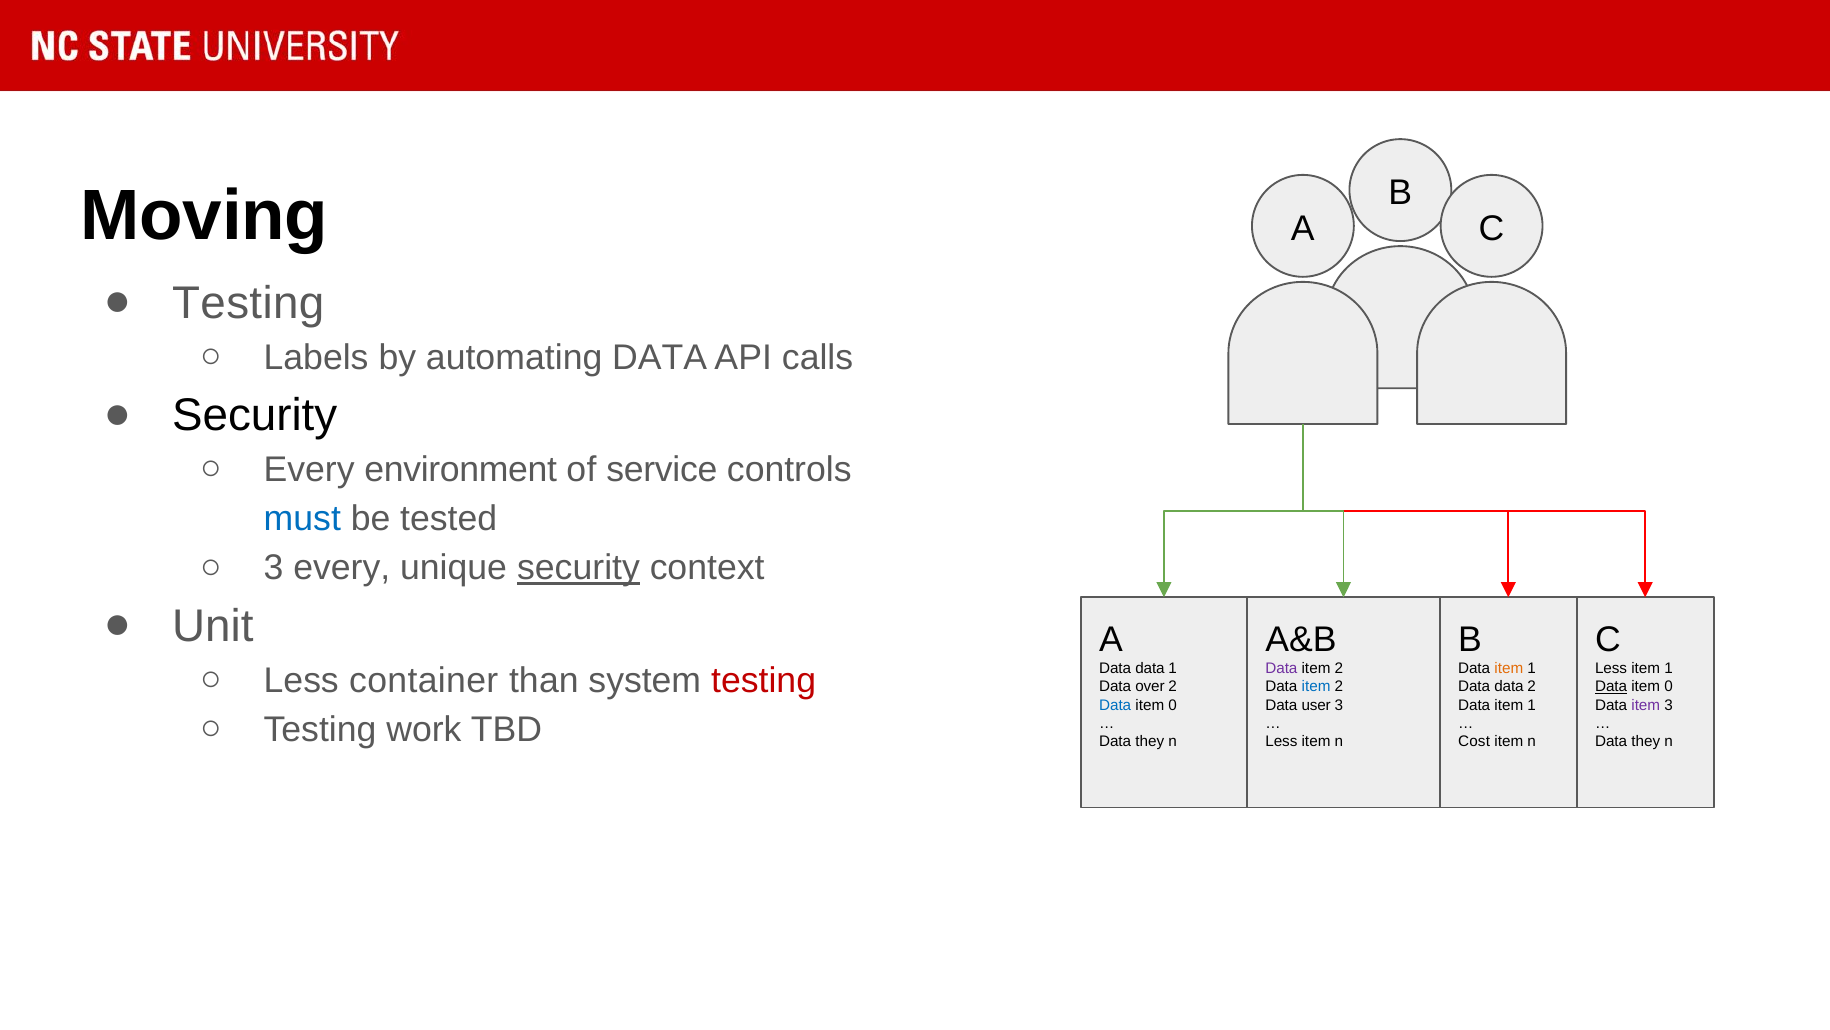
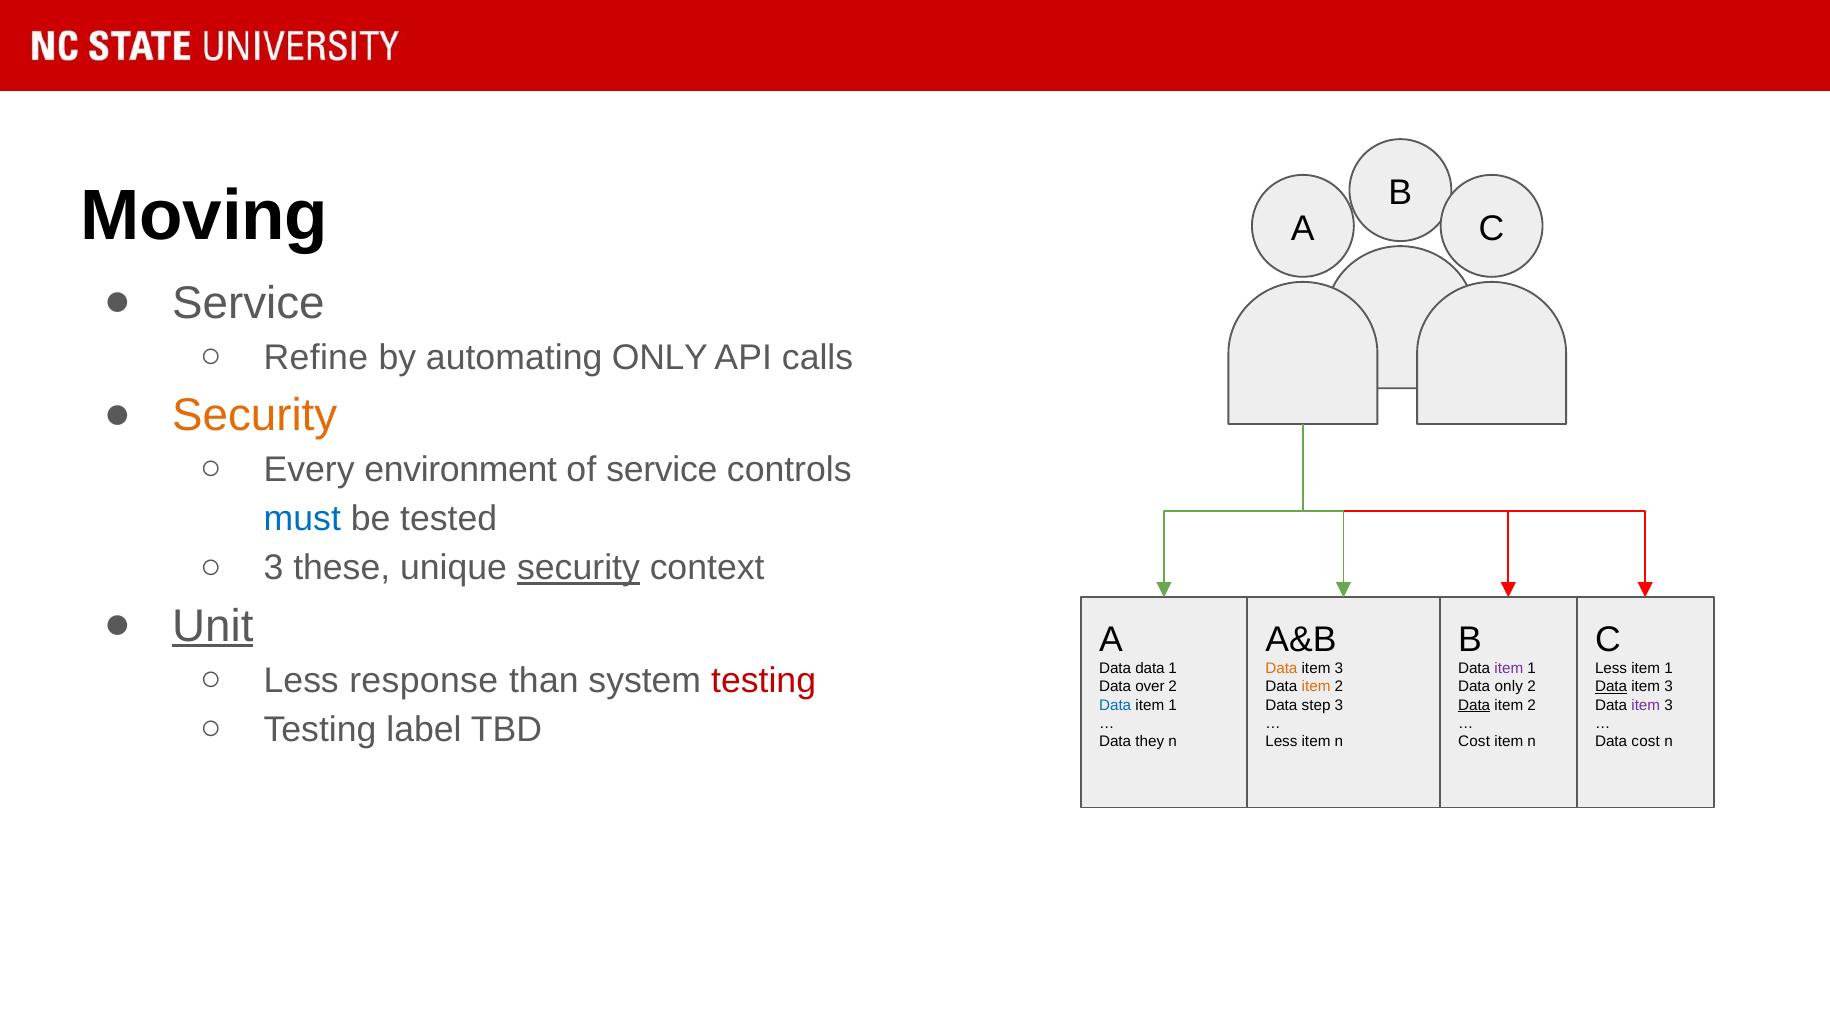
Testing at (248, 303): Testing -> Service
Labels: Labels -> Refine
automating DATA: DATA -> ONLY
Security at (255, 415) colour: black -> orange
3 every: every -> these
Unit underline: none -> present
Data at (1281, 668) colour: purple -> orange
2 at (1339, 668): 2 -> 3
item at (1509, 668) colour: orange -> purple
container: container -> response
item at (1316, 686) colour: blue -> orange
data at (1509, 686): data -> only
0 at (1669, 686): 0 -> 3
0 at (1173, 705): 0 -> 1
user: user -> step
Data at (1474, 705) underline: none -> present
1 at (1532, 705): 1 -> 2
work: work -> label
they at (1646, 741): they -> cost
